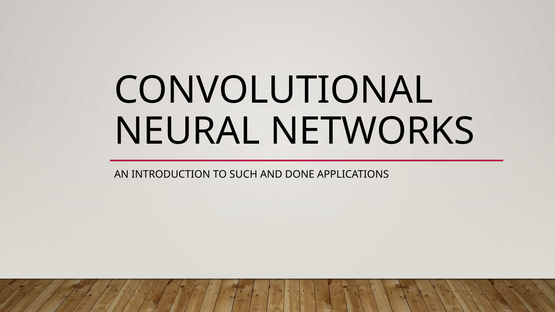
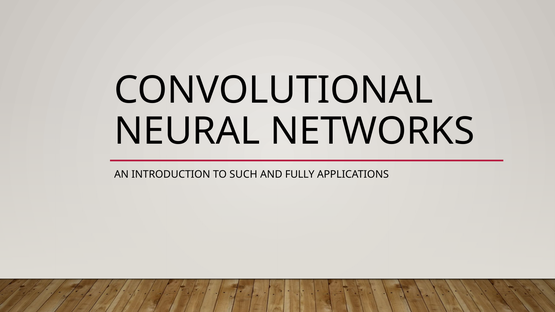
DONE: DONE -> FULLY
